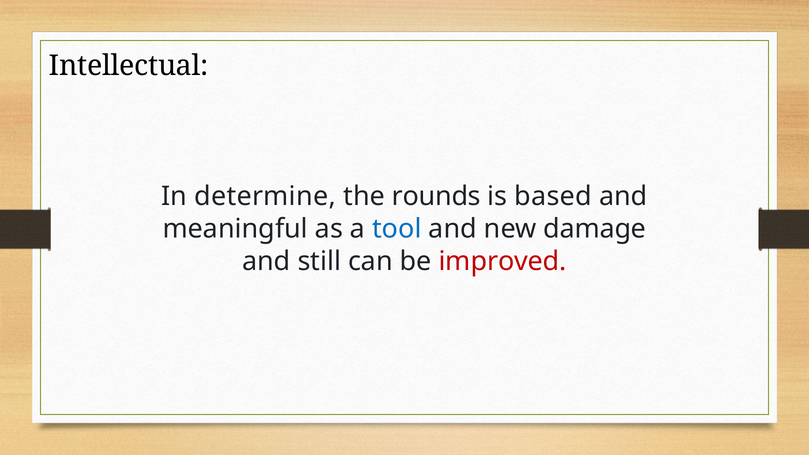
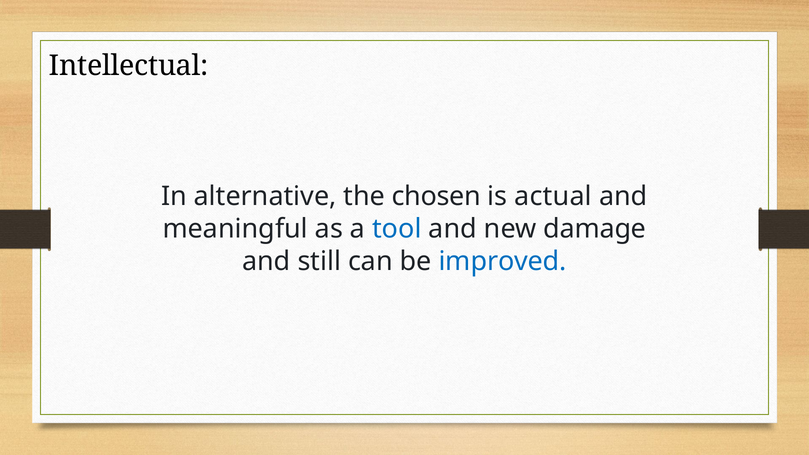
determine: determine -> alternative
rounds: rounds -> chosen
based: based -> actual
improved colour: red -> blue
